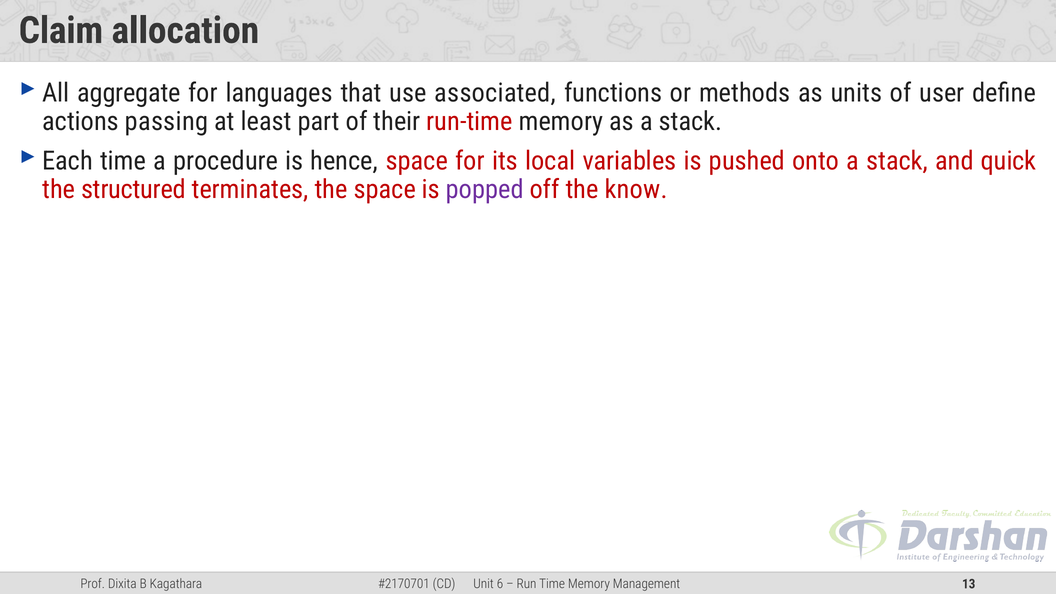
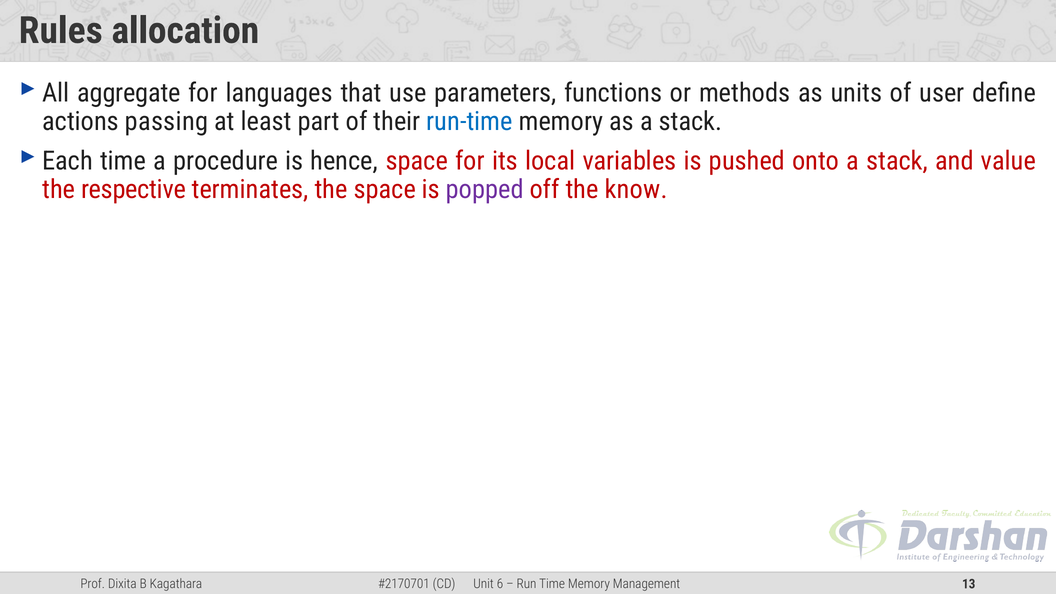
Claim: Claim -> Rules
associated: associated -> parameters
run-time colour: red -> blue
quick: quick -> value
structured: structured -> respective
